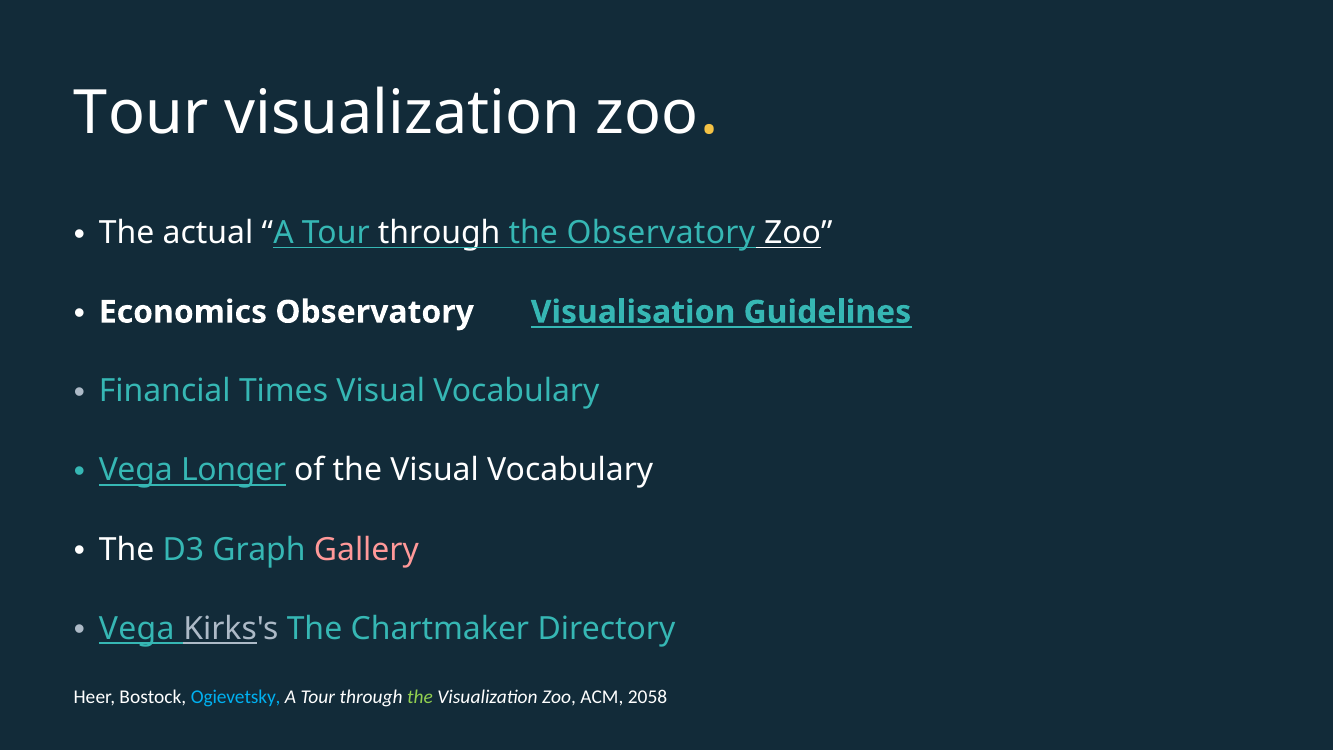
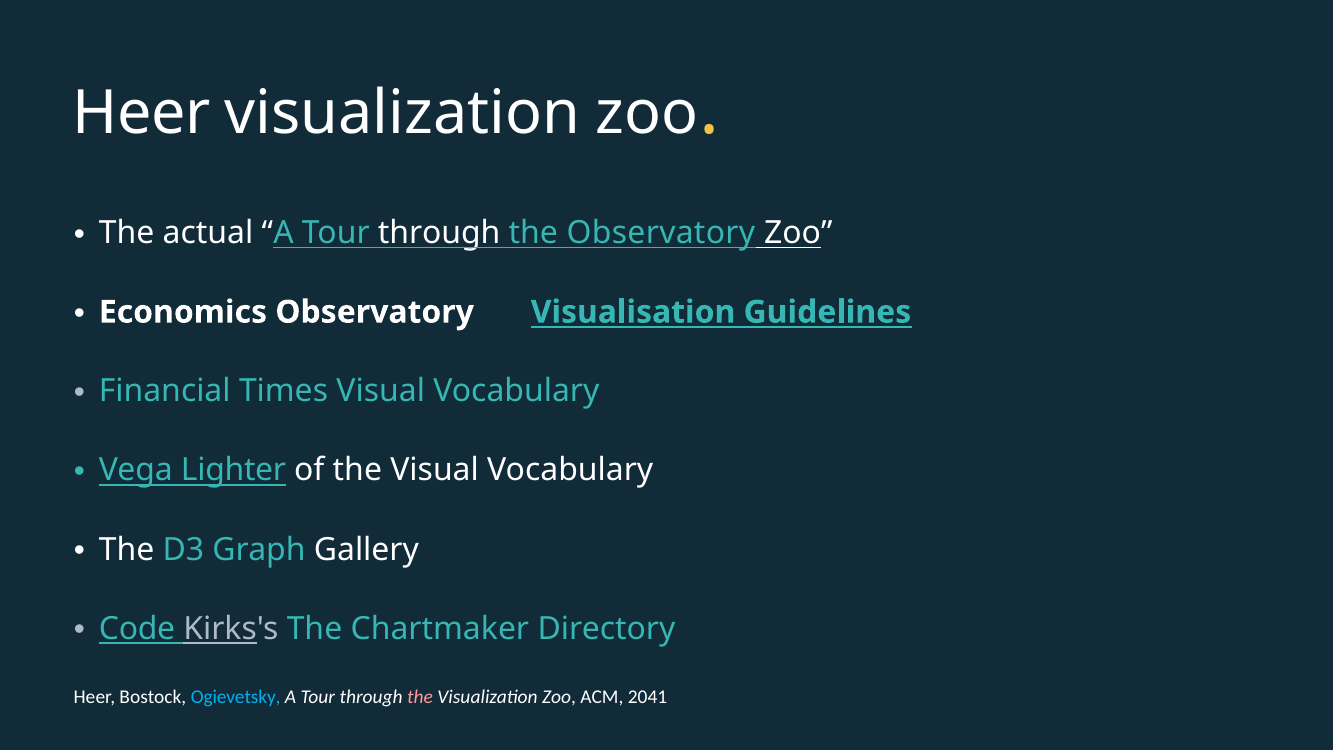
Tour at (141, 114): Tour -> Heer
Longer: Longer -> Lighter
Gallery colour: pink -> white
Vega at (137, 629): Vega -> Code
the at (420, 697) colour: light green -> pink
2058: 2058 -> 2041
